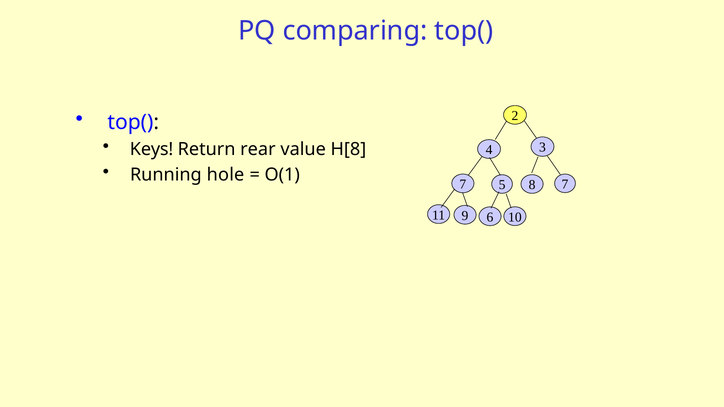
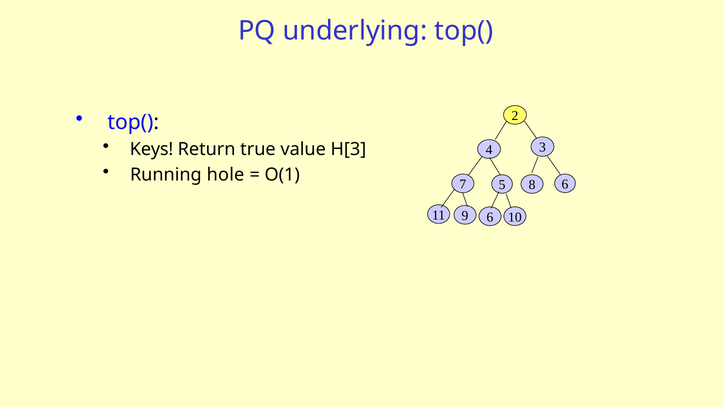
comparing: comparing -> underlying
rear: rear -> true
H[8: H[8 -> H[3
8 7: 7 -> 6
